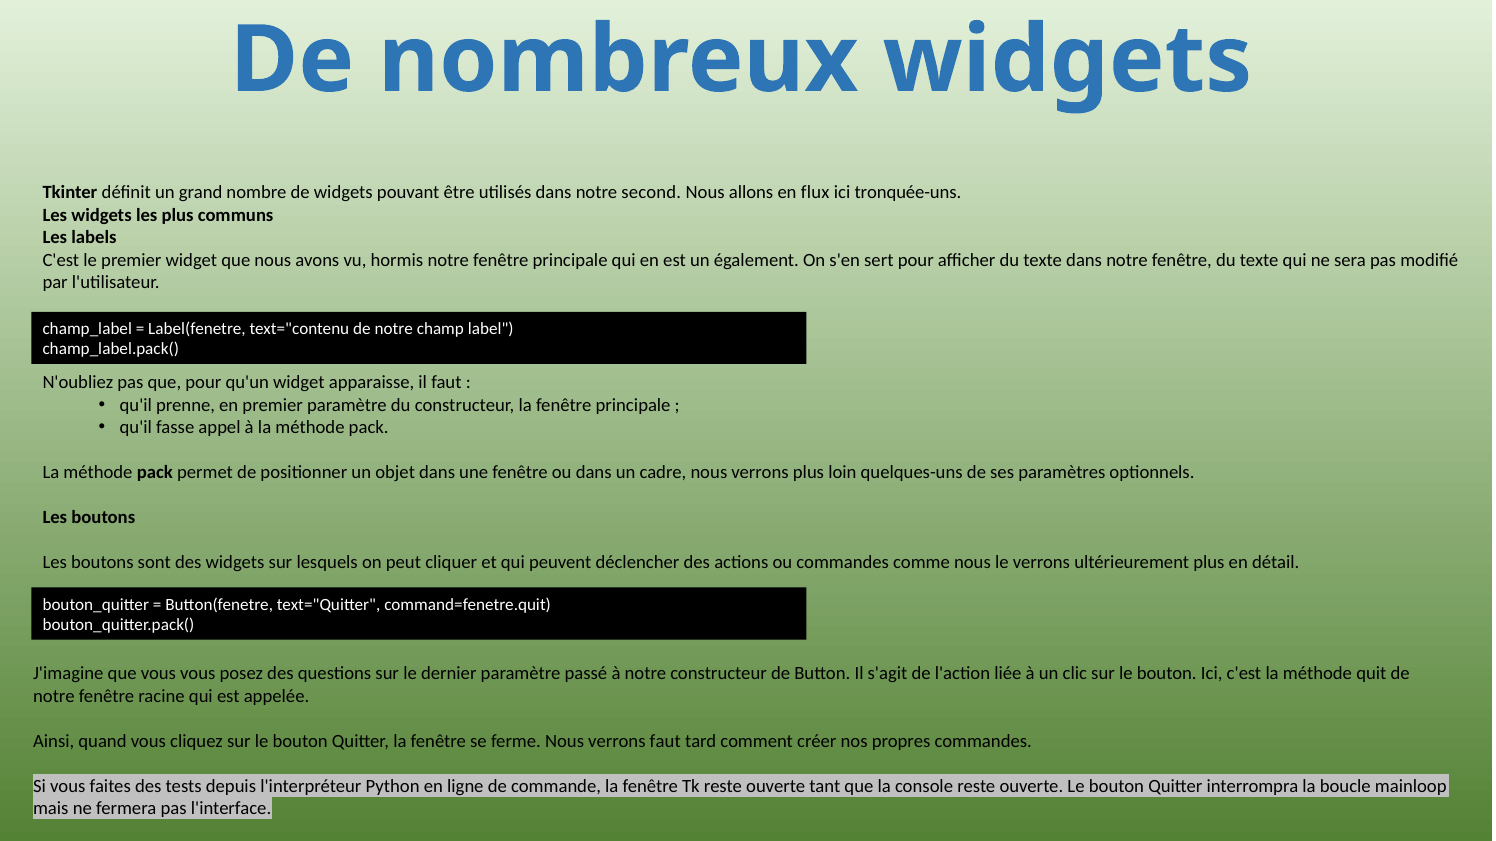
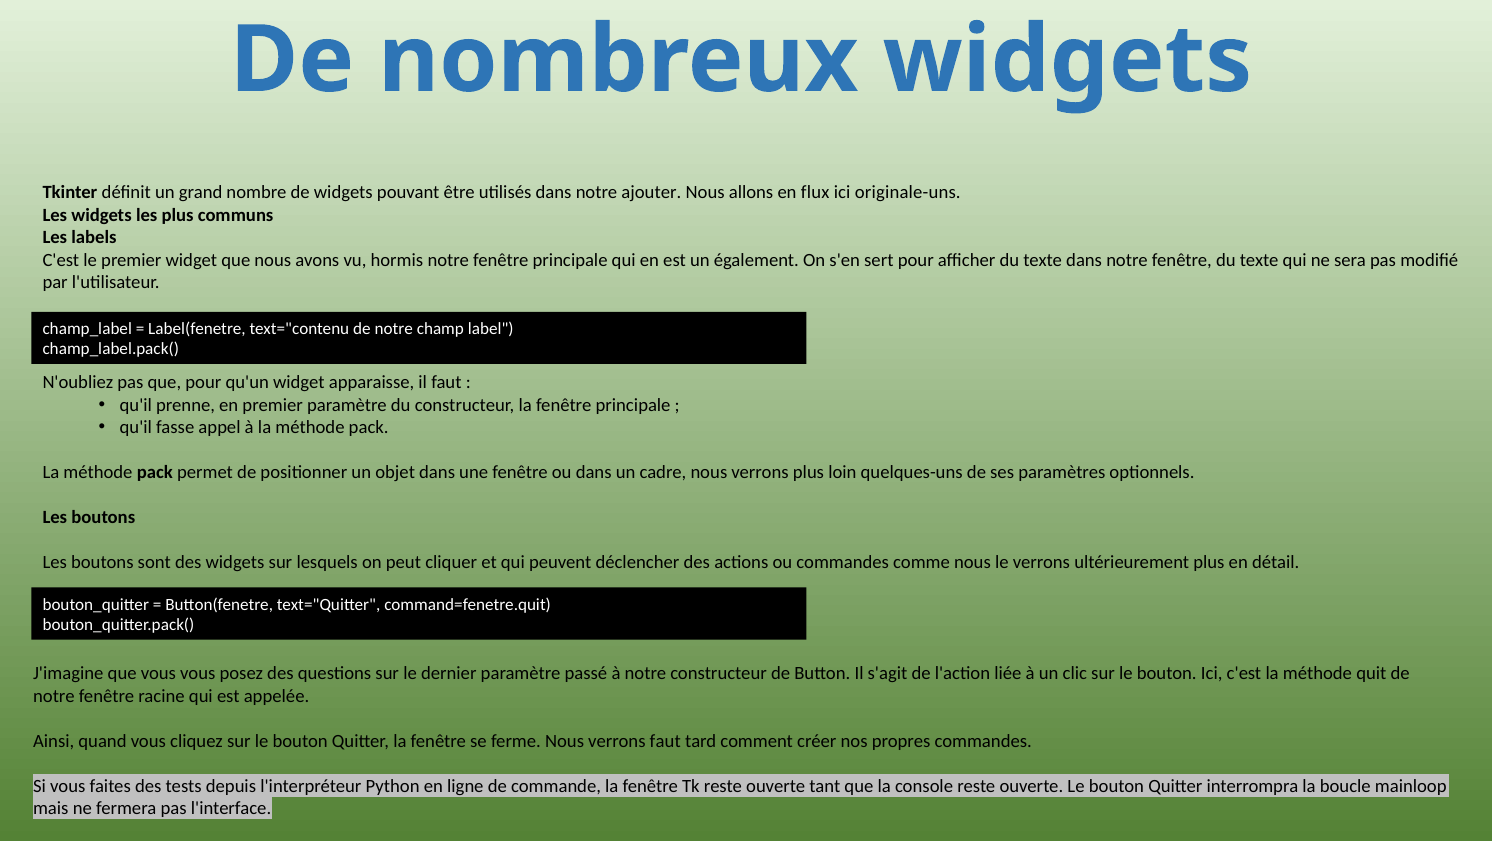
second: second -> ajouter
tronquée-uns: tronquée-uns -> originale-uns
